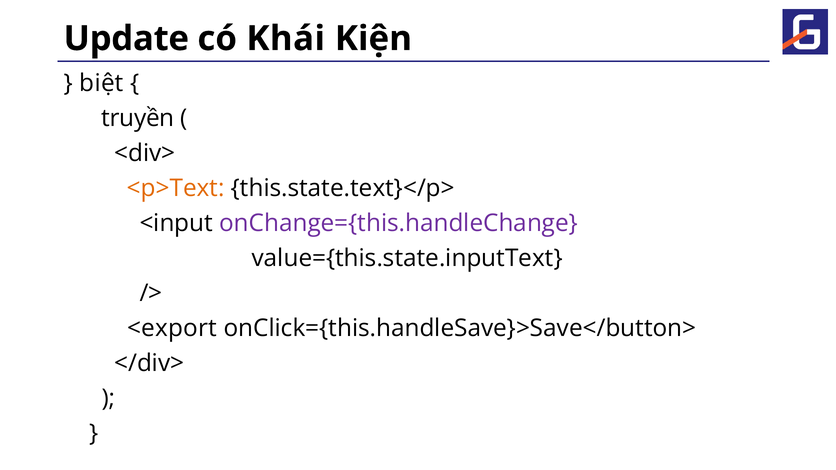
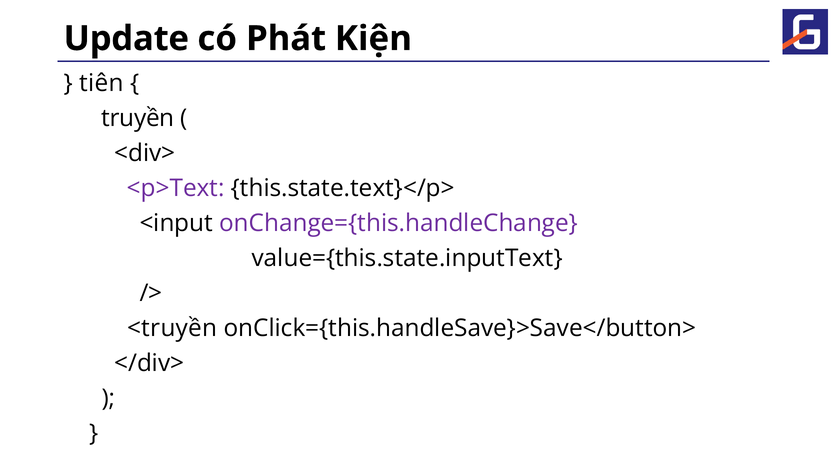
Khái: Khái -> Phát
biệt: biệt -> tiên
<p>Text colour: orange -> purple
<export: <export -> <truyền
